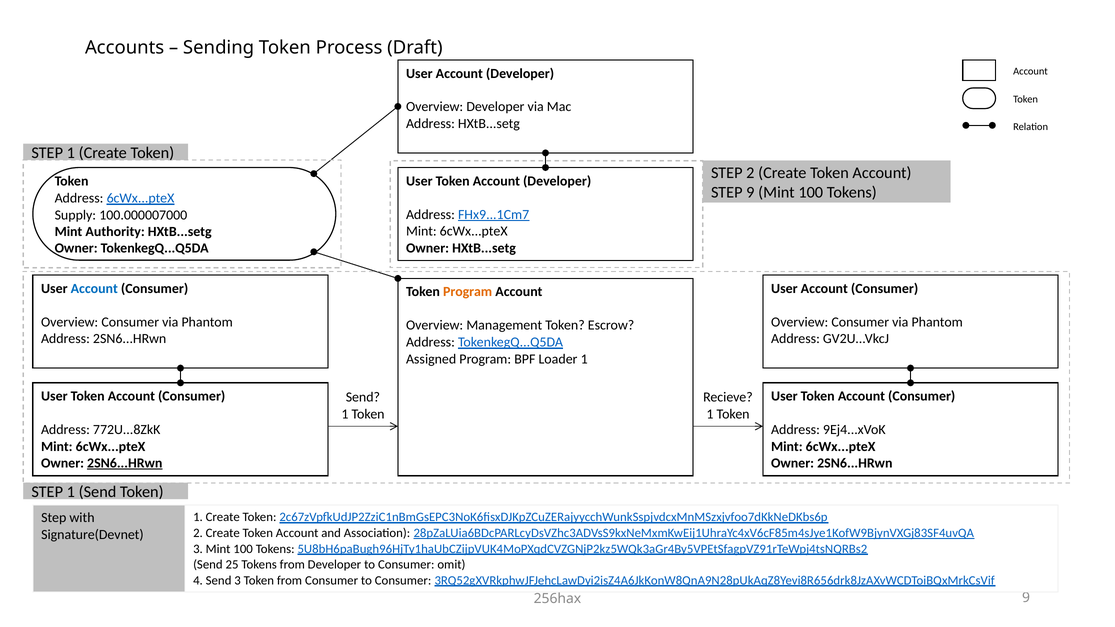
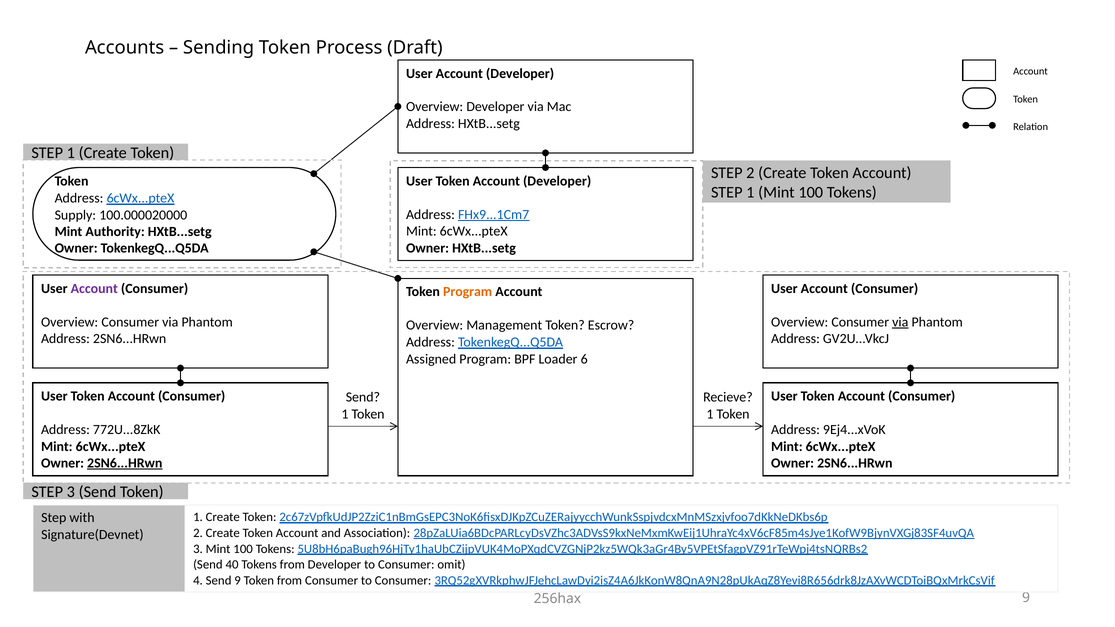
9 at (750, 192): 9 -> 1
100.000007000: 100.000007000 -> 100.000020000
Account at (94, 289) colour: blue -> purple
via at (900, 322) underline: none -> present
Loader 1: 1 -> 6
1 at (71, 492): 1 -> 3
25: 25 -> 40
Send 3: 3 -> 9
